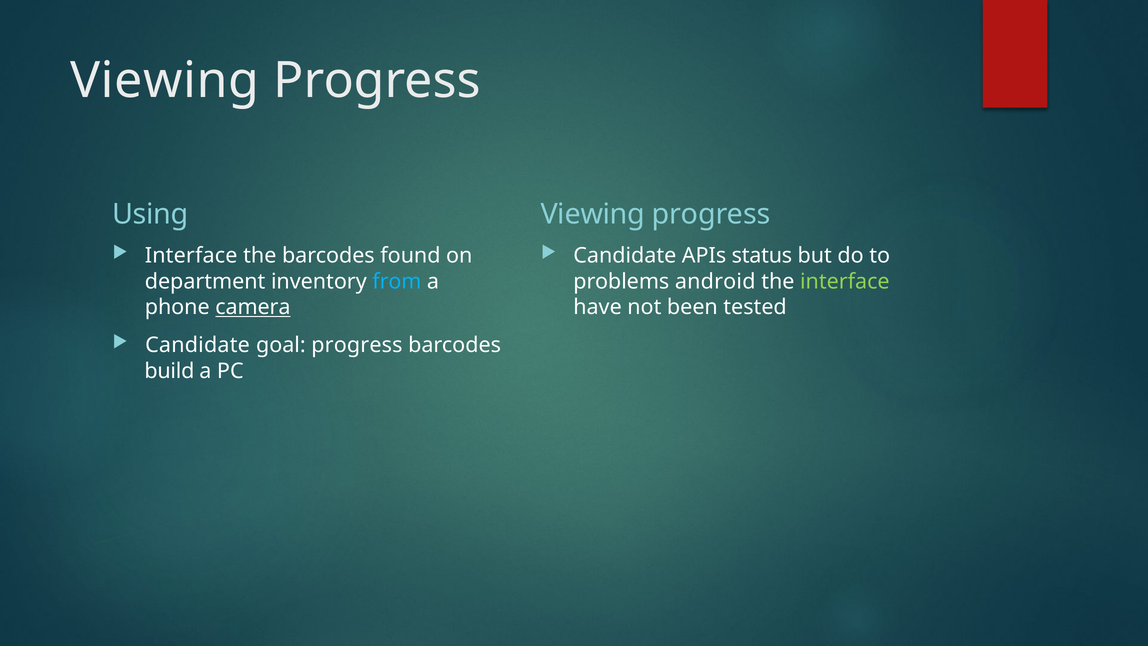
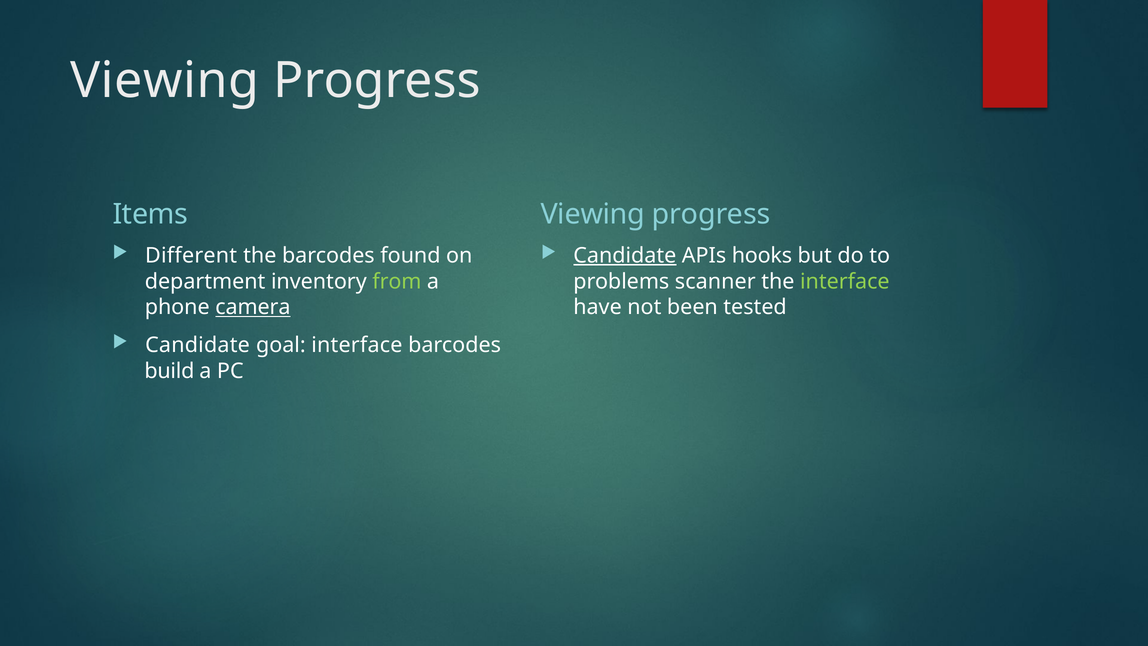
Using: Using -> Items
Interface at (191, 255): Interface -> Different
Candidate at (625, 255) underline: none -> present
status: status -> hooks
from colour: light blue -> light green
android: android -> scanner
goal progress: progress -> interface
